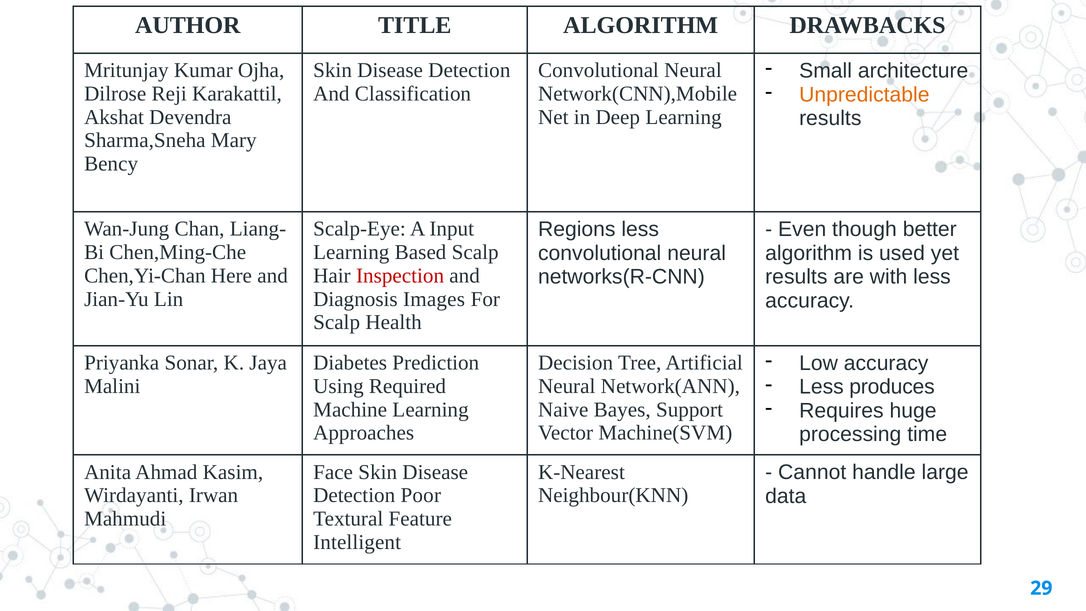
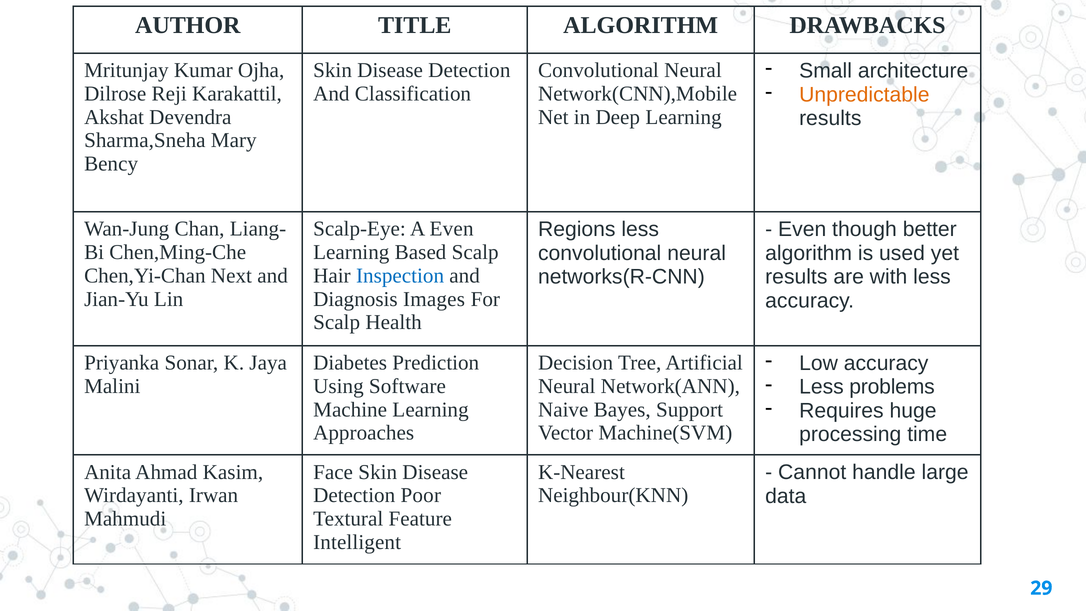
A Input: Input -> Even
Here: Here -> Next
Inspection colour: red -> blue
Required: Required -> Software
produces: produces -> problems
